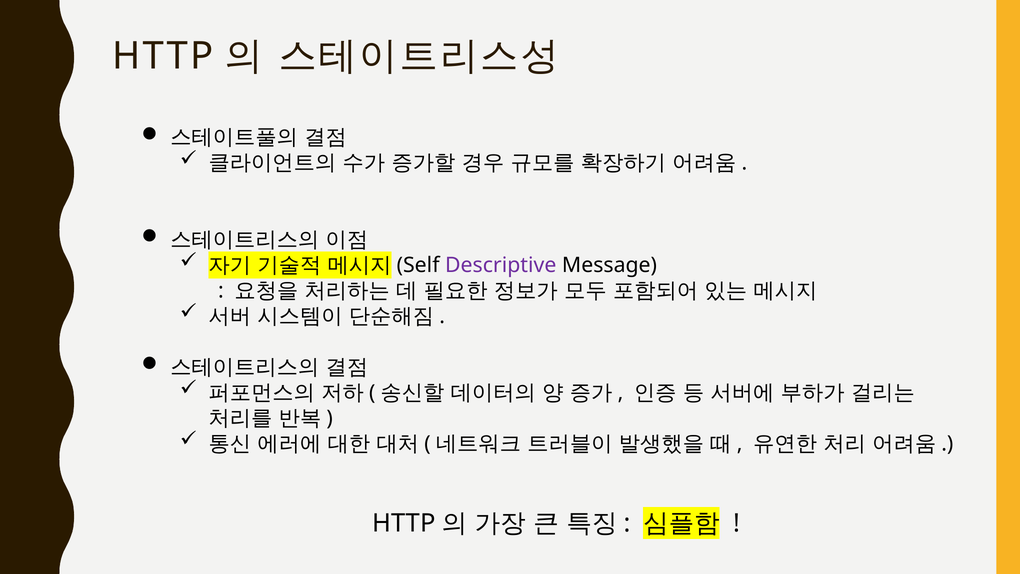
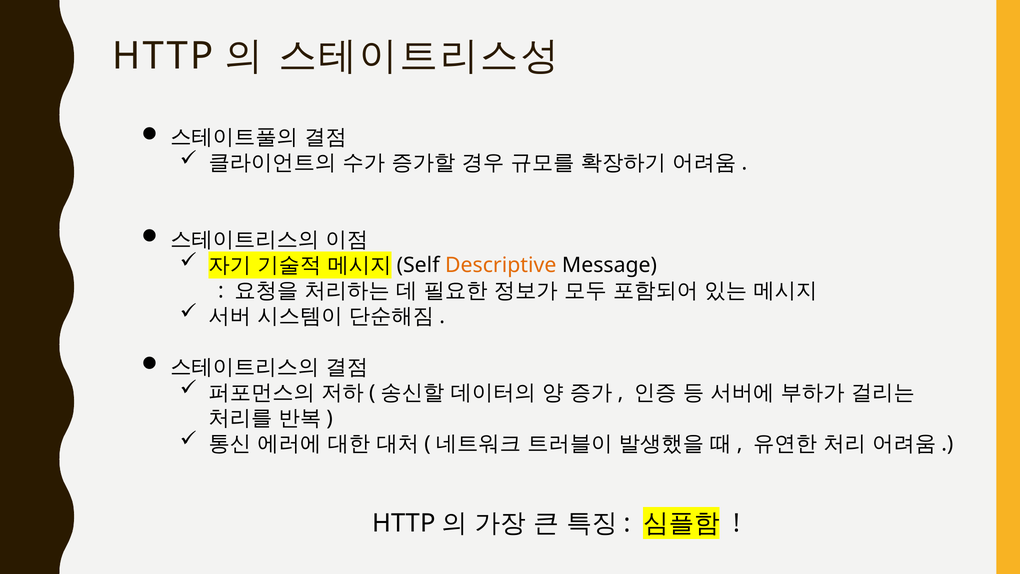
Descriptive colour: purple -> orange
